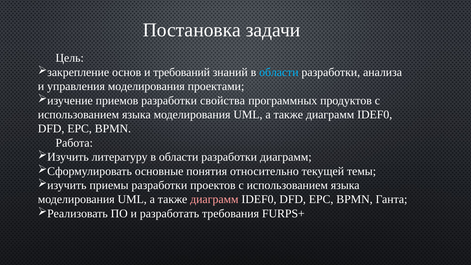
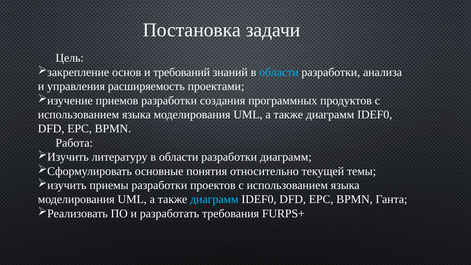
управления моделирования: моделирования -> расширяемость
свойства: свойства -> создания
диаграмм at (214, 199) colour: pink -> light blue
